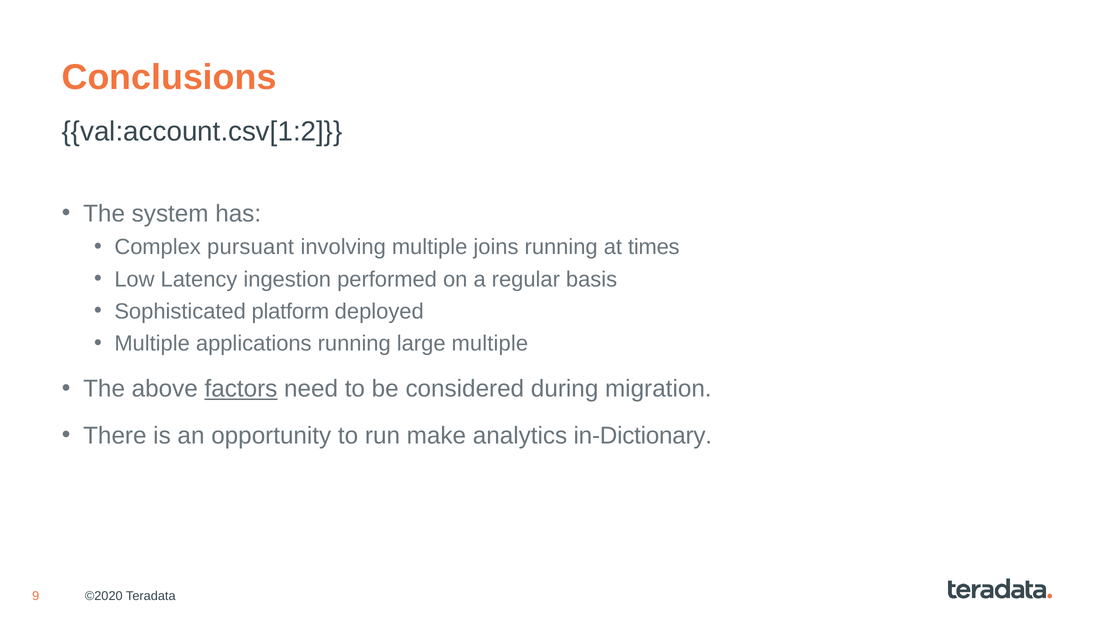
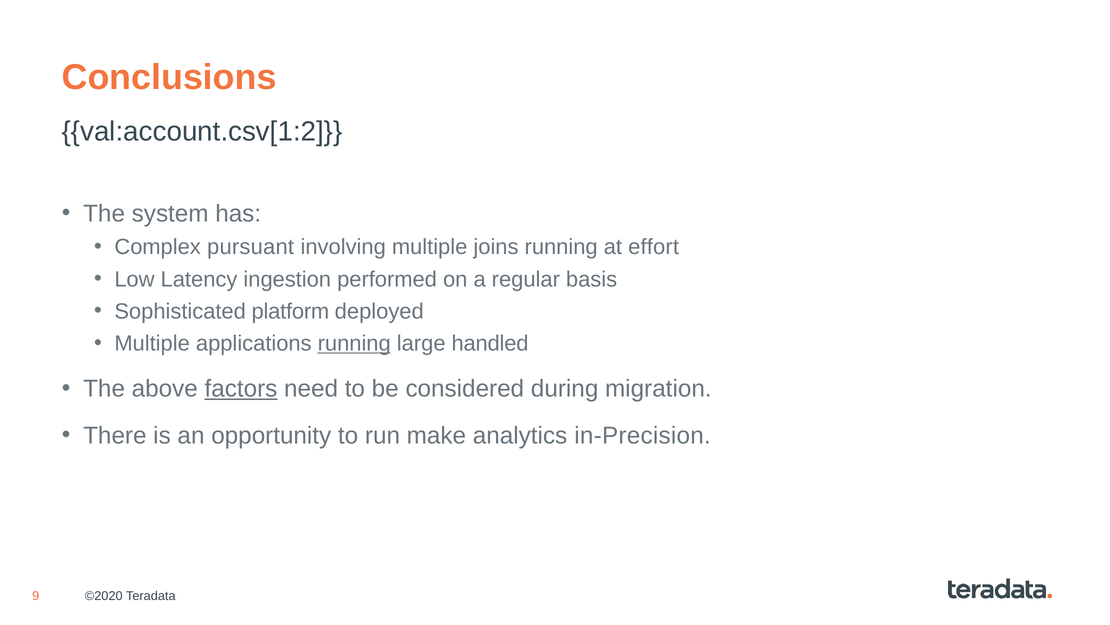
times: times -> effort
running at (354, 343) underline: none -> present
large multiple: multiple -> handled
in-Dictionary: in-Dictionary -> in-Precision
